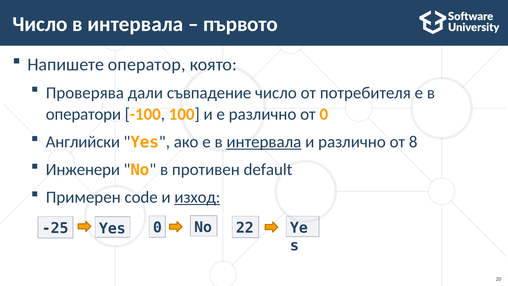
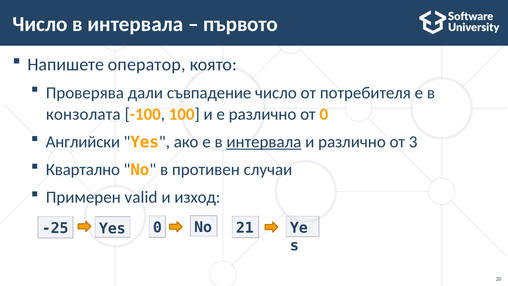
оператори: оператори -> конзолата
8: 8 -> 3
Инженери: Инженери -> Квартално
default: default -> случаи
code: code -> valid
изход underline: present -> none
22: 22 -> 21
